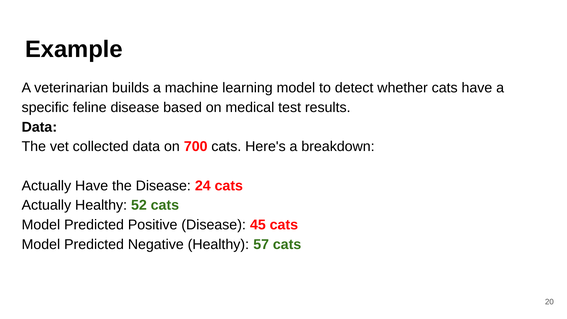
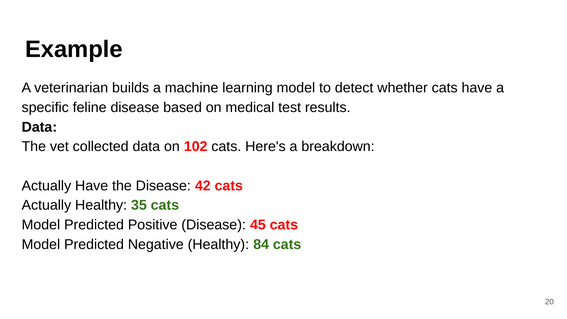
700: 700 -> 102
24: 24 -> 42
52: 52 -> 35
57: 57 -> 84
